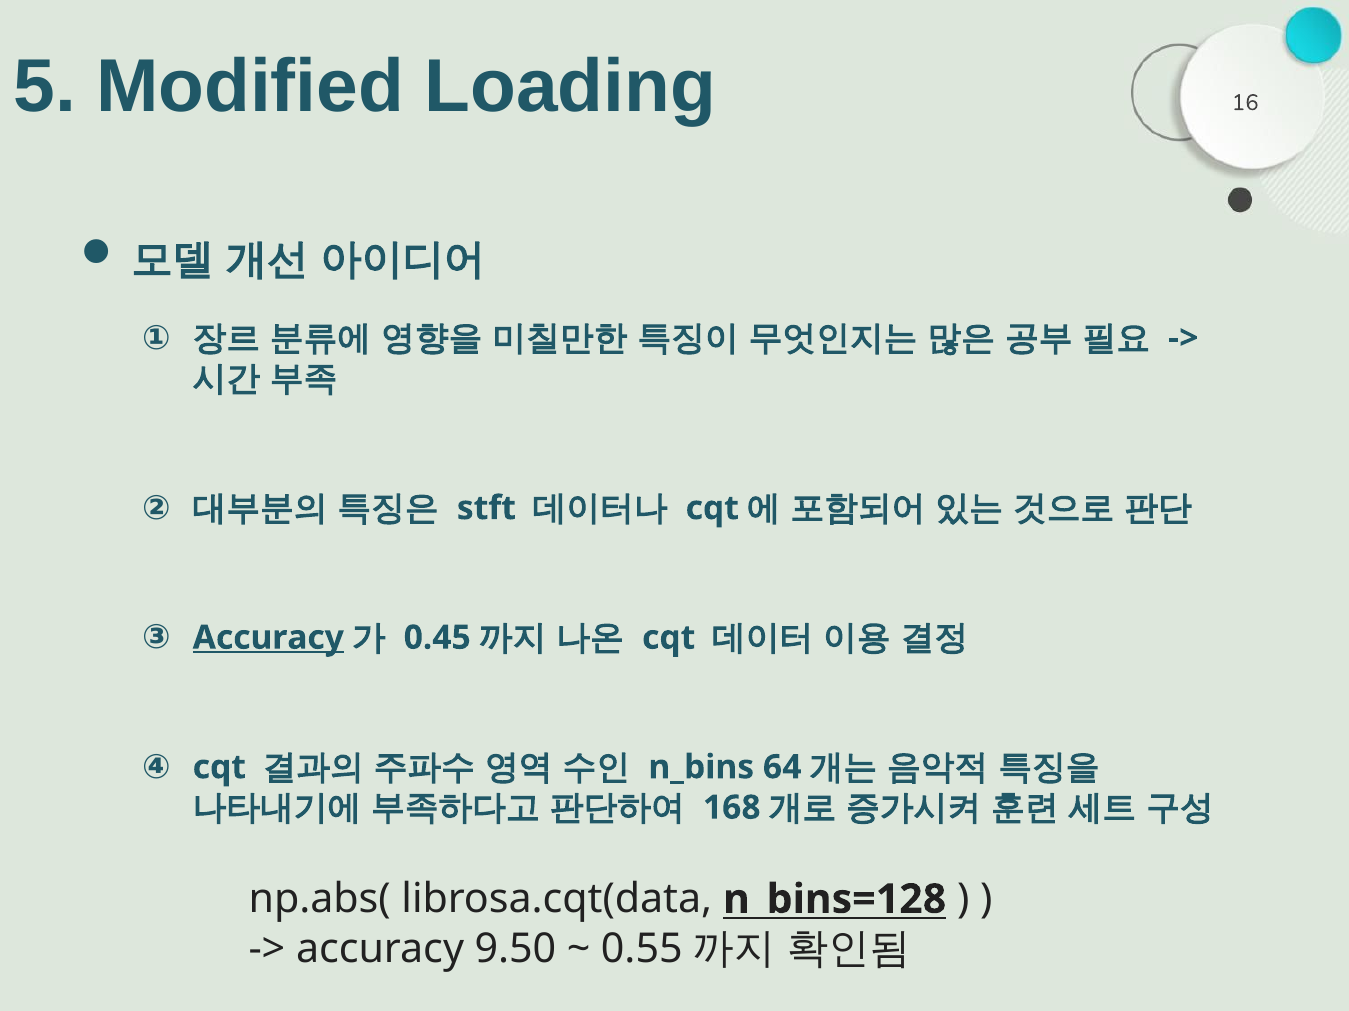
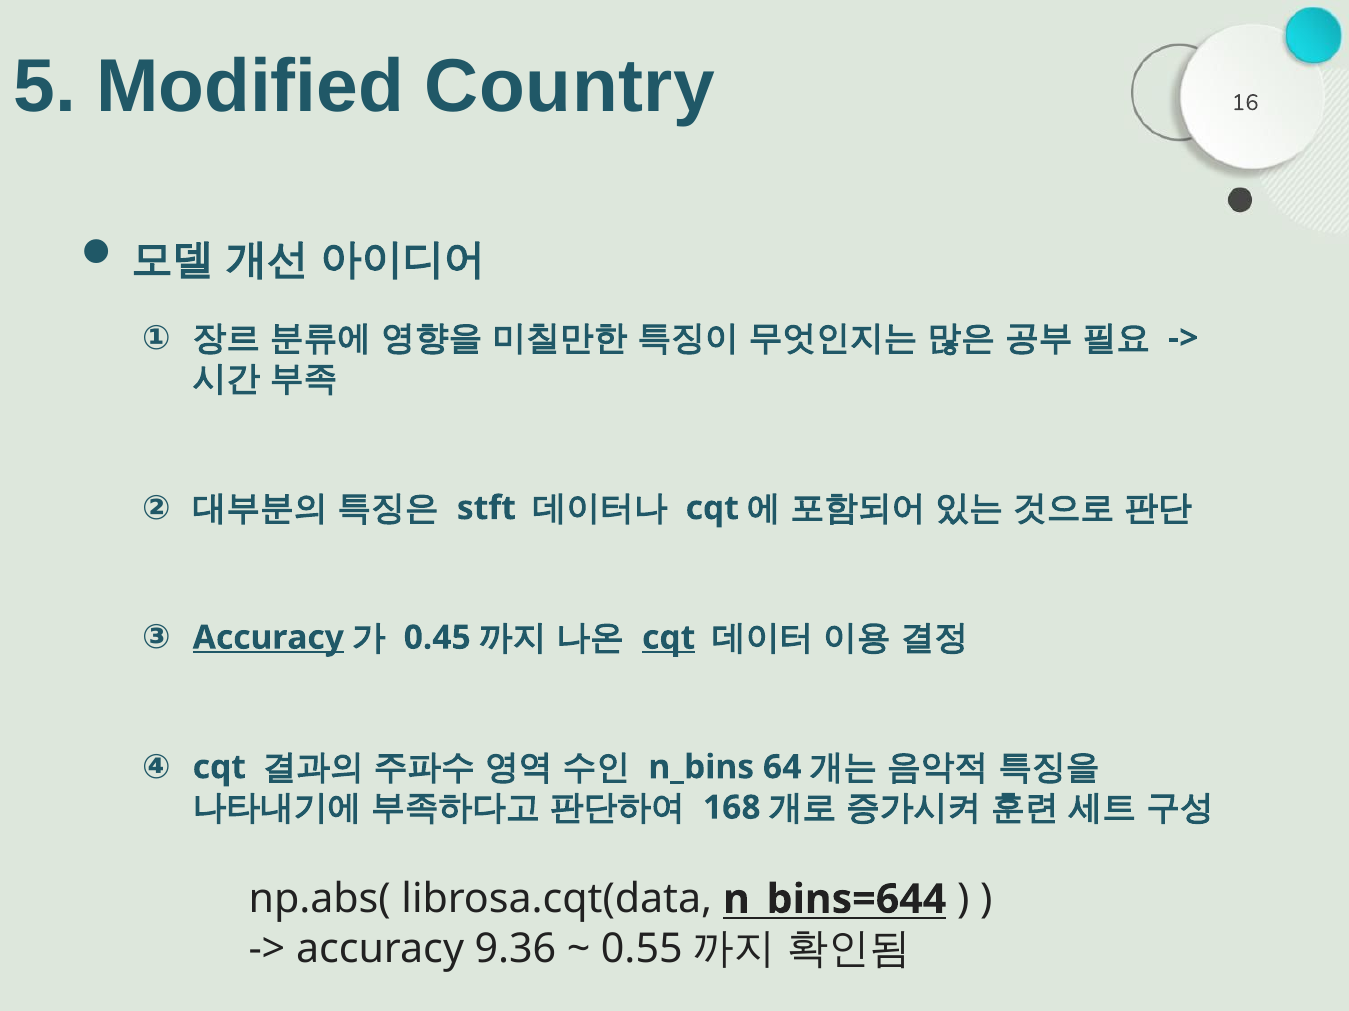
Loading: Loading -> Country
cqt at (669, 638) underline: none -> present
n_bins=128: n_bins=128 -> n_bins=644
9.50: 9.50 -> 9.36
